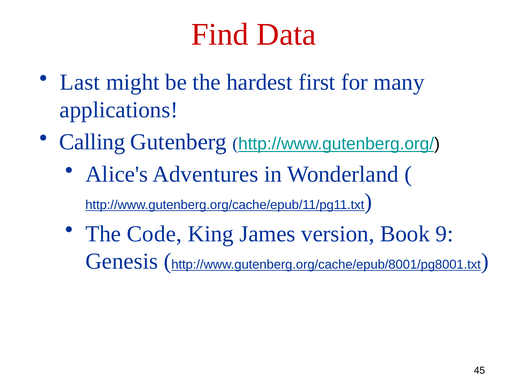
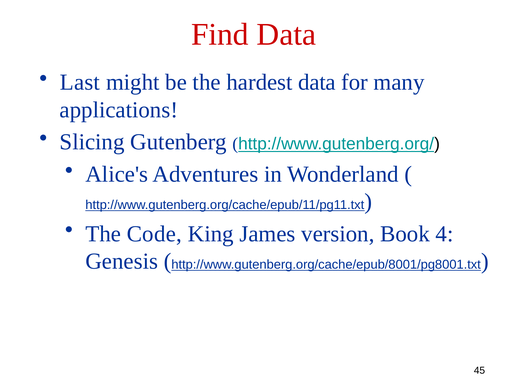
hardest first: first -> data
Calling: Calling -> Slicing
9: 9 -> 4
